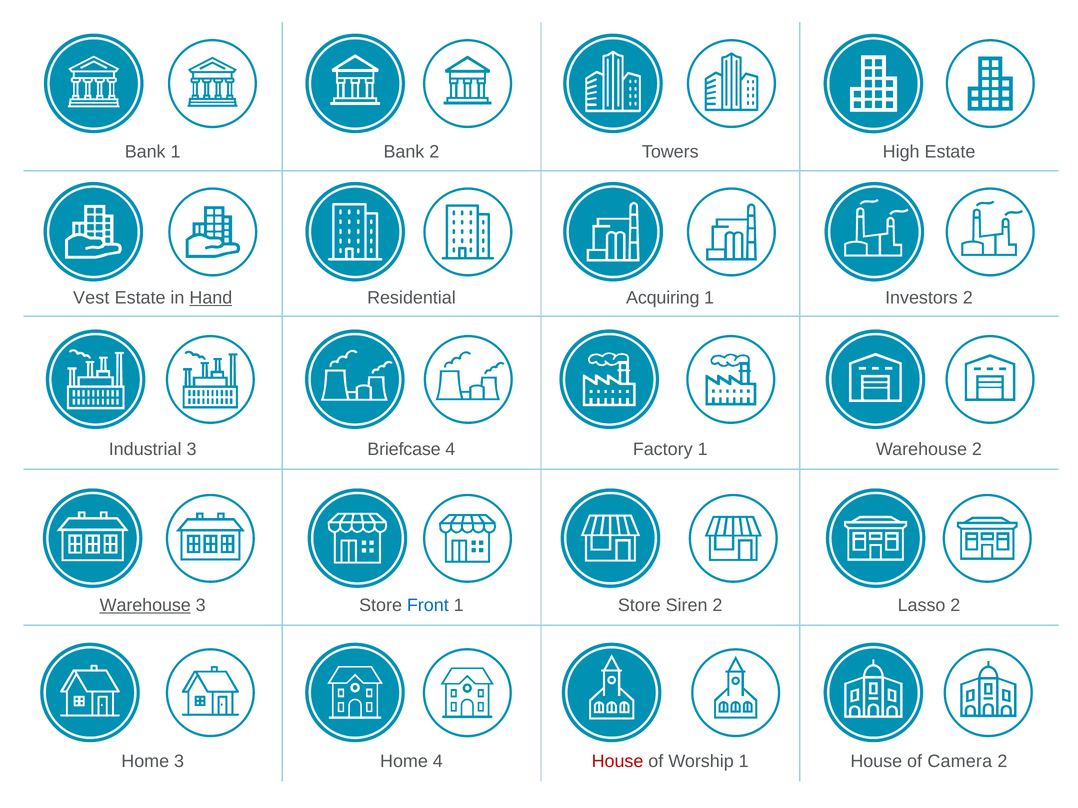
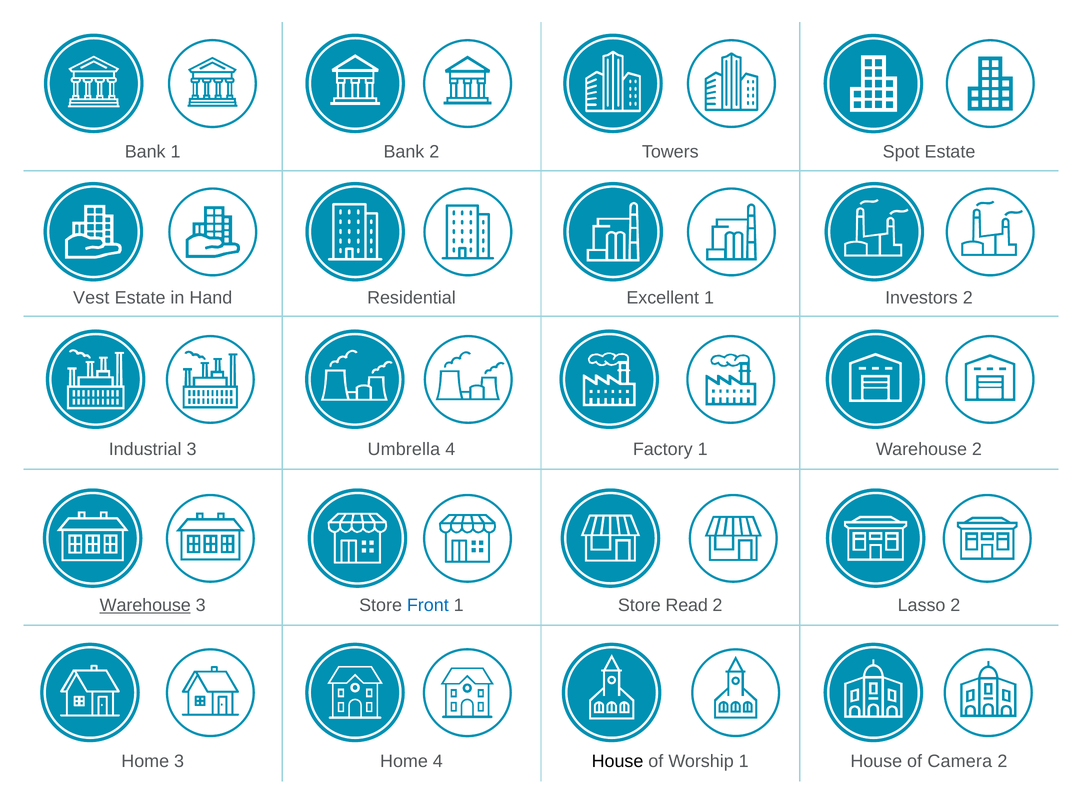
High: High -> Spot
Hand underline: present -> none
Acquiring: Acquiring -> Excellent
Briefcase: Briefcase -> Umbrella
Siren: Siren -> Read
House at (618, 762) colour: red -> black
